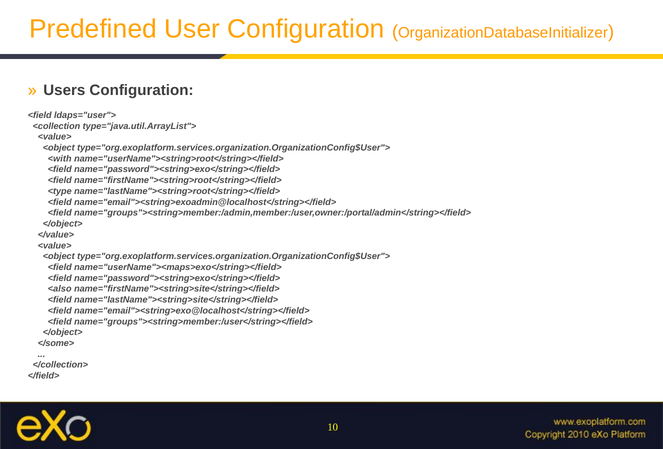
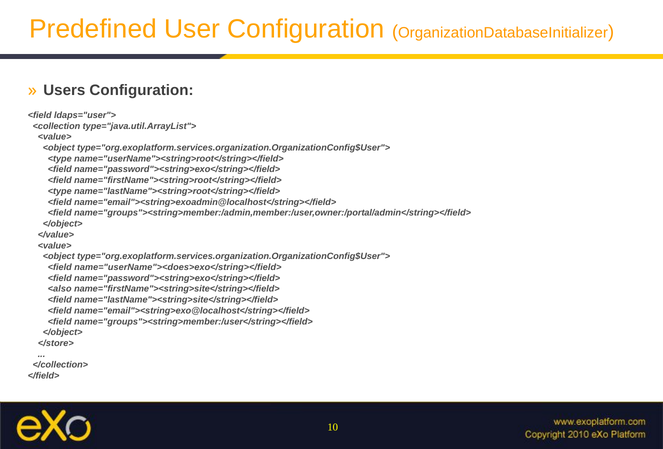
<with at (60, 159): <with -> <type
name="userName"><maps>exo</string></field>: name="userName"><maps>exo</string></field> -> name="userName"><does>exo</string></field>
</some>: </some> -> </store>
